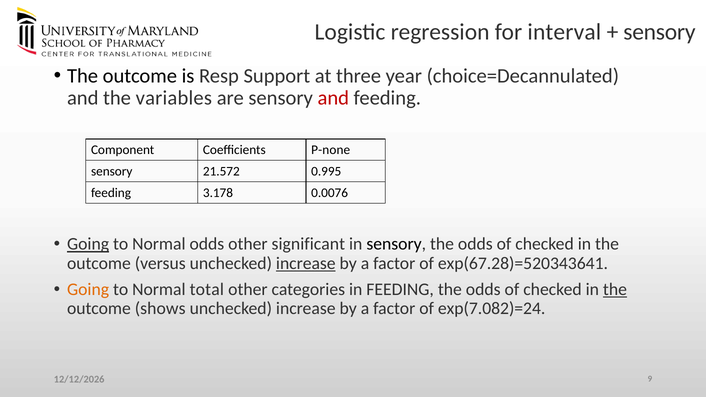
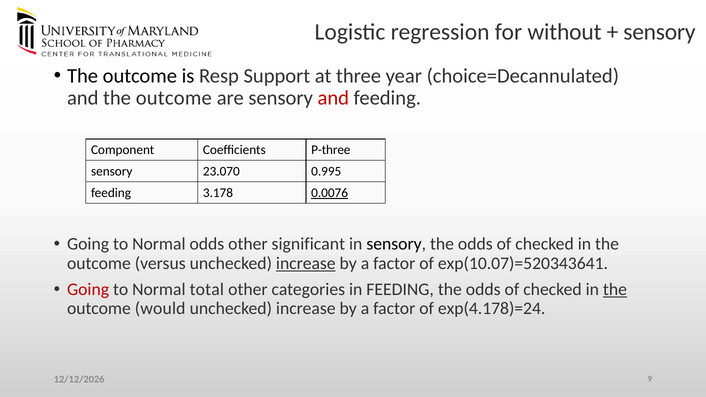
interval: interval -> without
and the variables: variables -> outcome
P-none: P-none -> P-three
21.572: 21.572 -> 23.070
0.0076 underline: none -> present
Going at (88, 244) underline: present -> none
exp(67.28)=520343641: exp(67.28)=520343641 -> exp(10.07)=520343641
Going at (88, 290) colour: orange -> red
shows: shows -> would
exp(7.082)=24: exp(7.082)=24 -> exp(4.178)=24
